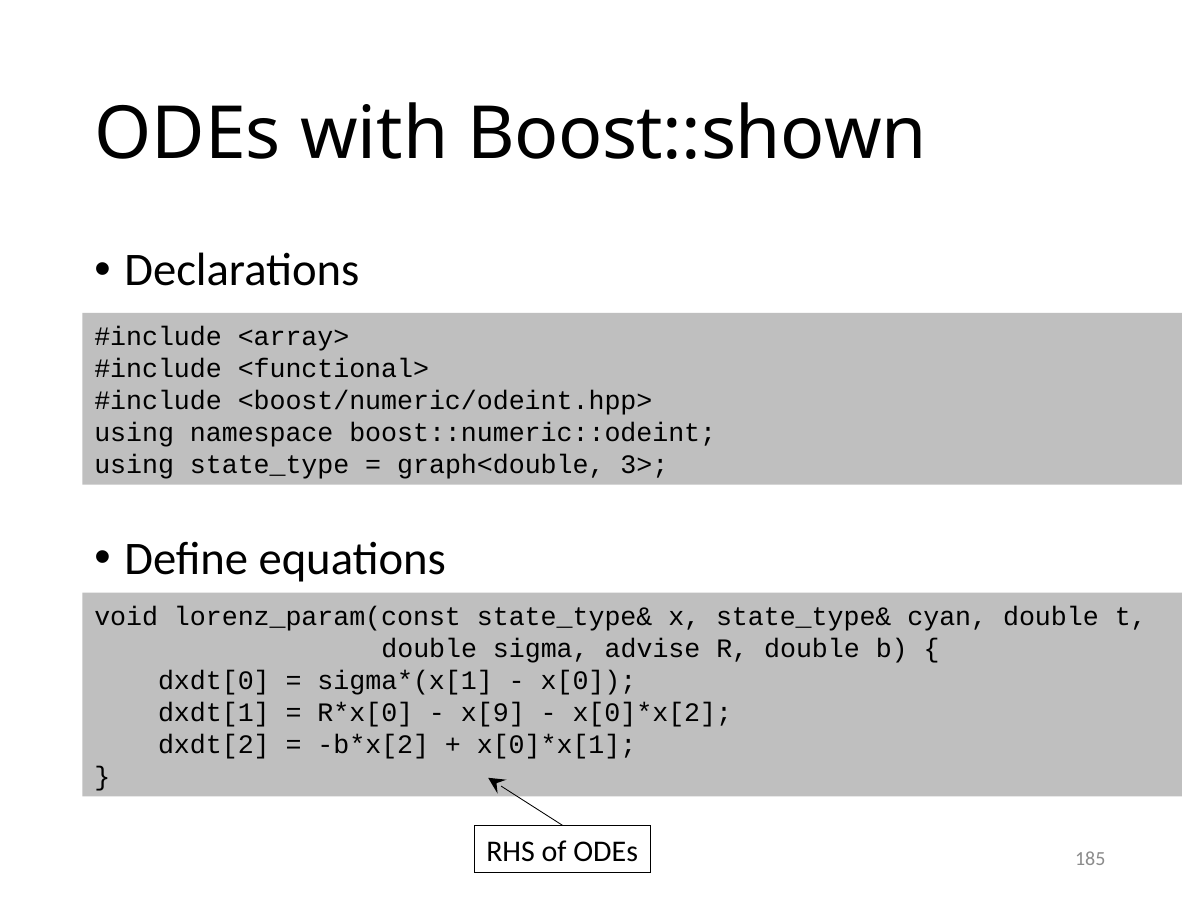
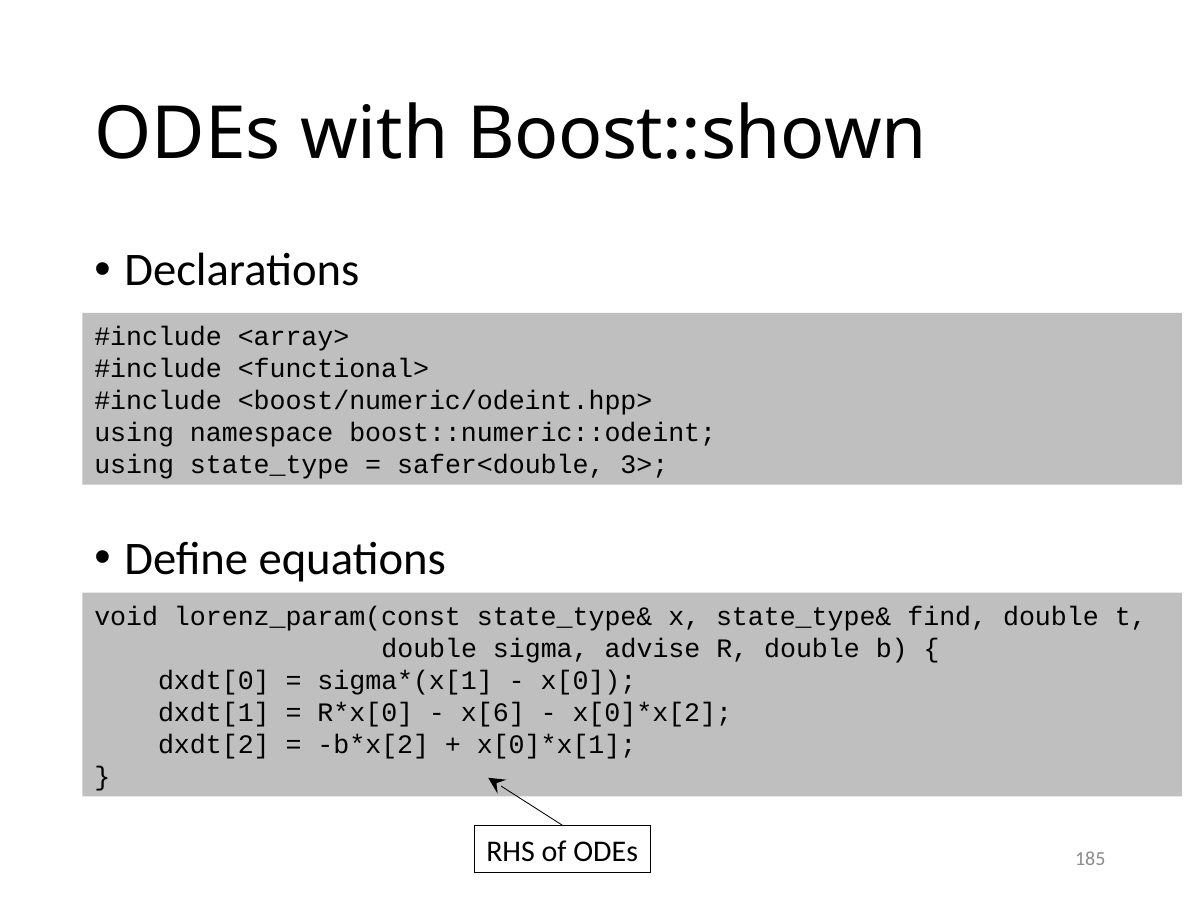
graph<double: graph<double -> safer<double
cyan: cyan -> find
x[9: x[9 -> x[6
